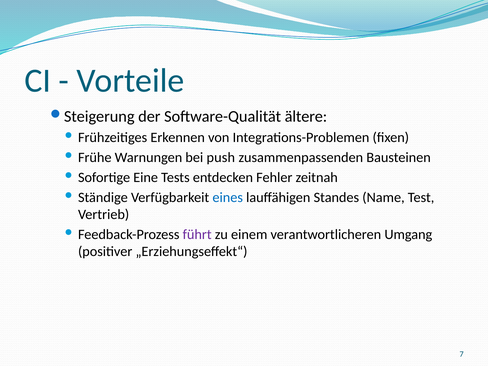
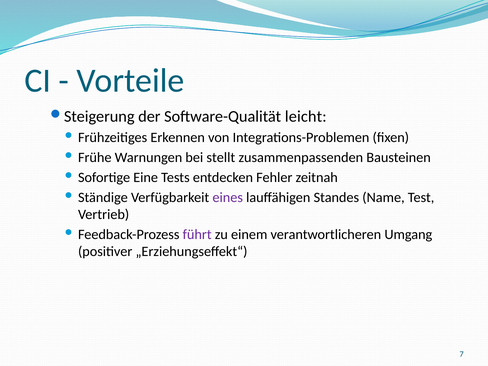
ältere: ältere -> leicht
push: push -> stellt
eines colour: blue -> purple
